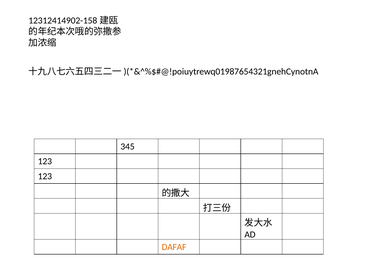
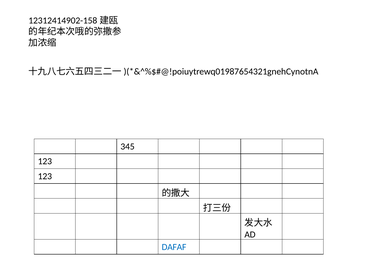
DAFAF colour: orange -> blue
